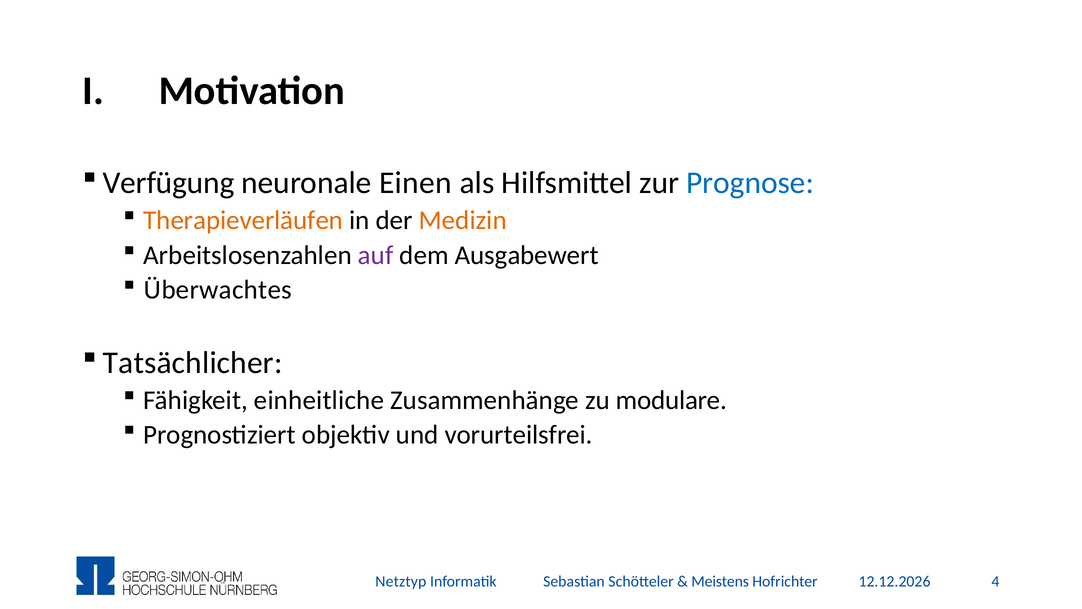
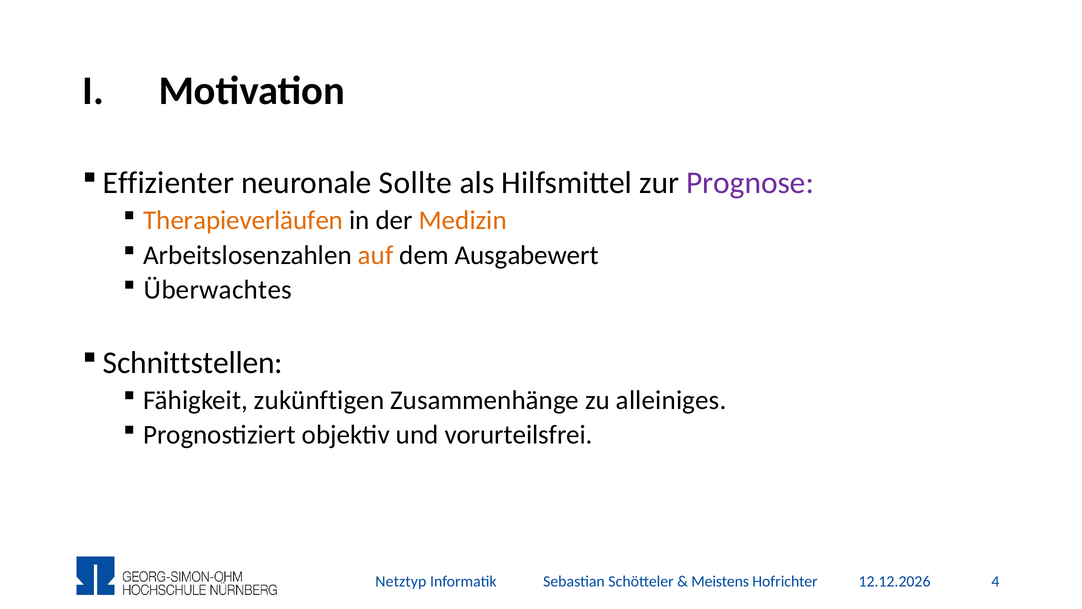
Verfügung: Verfügung -> Effizienter
Einen: Einen -> Sollte
Prognose colour: blue -> purple
auf colour: purple -> orange
Tatsächlicher: Tatsächlicher -> Schnittstellen
einheitliche: einheitliche -> zukünftigen
modulare: modulare -> alleiniges
